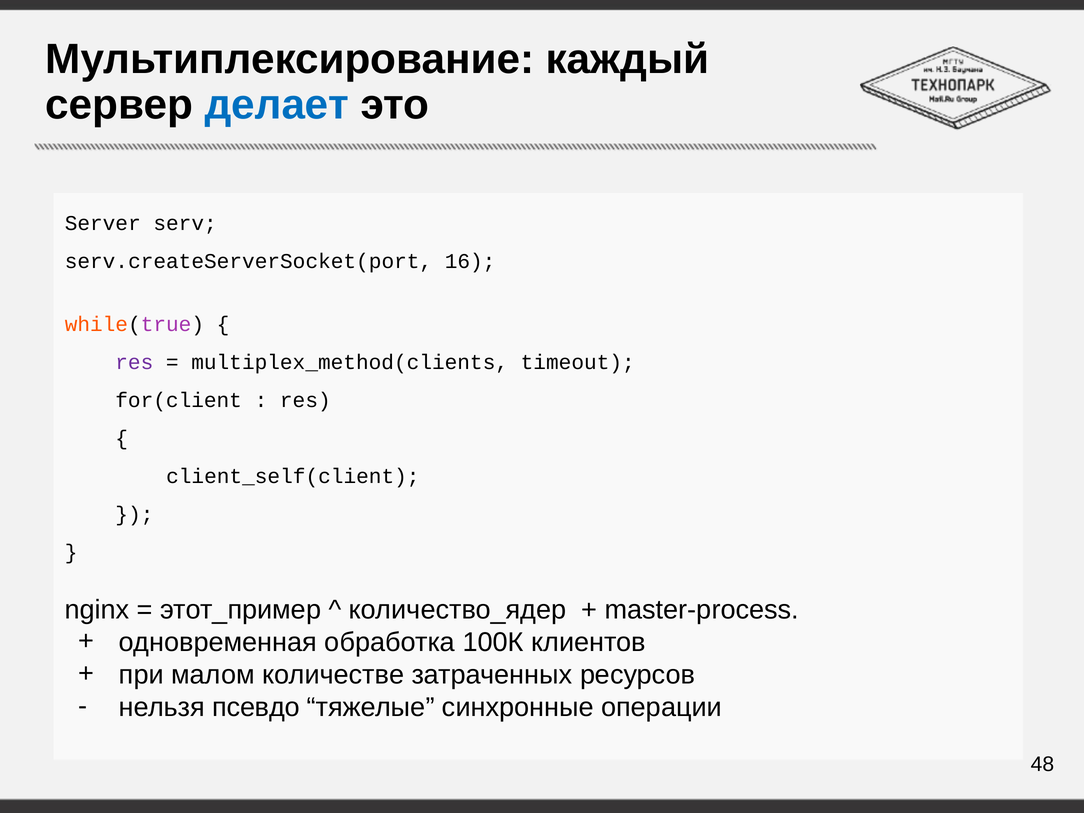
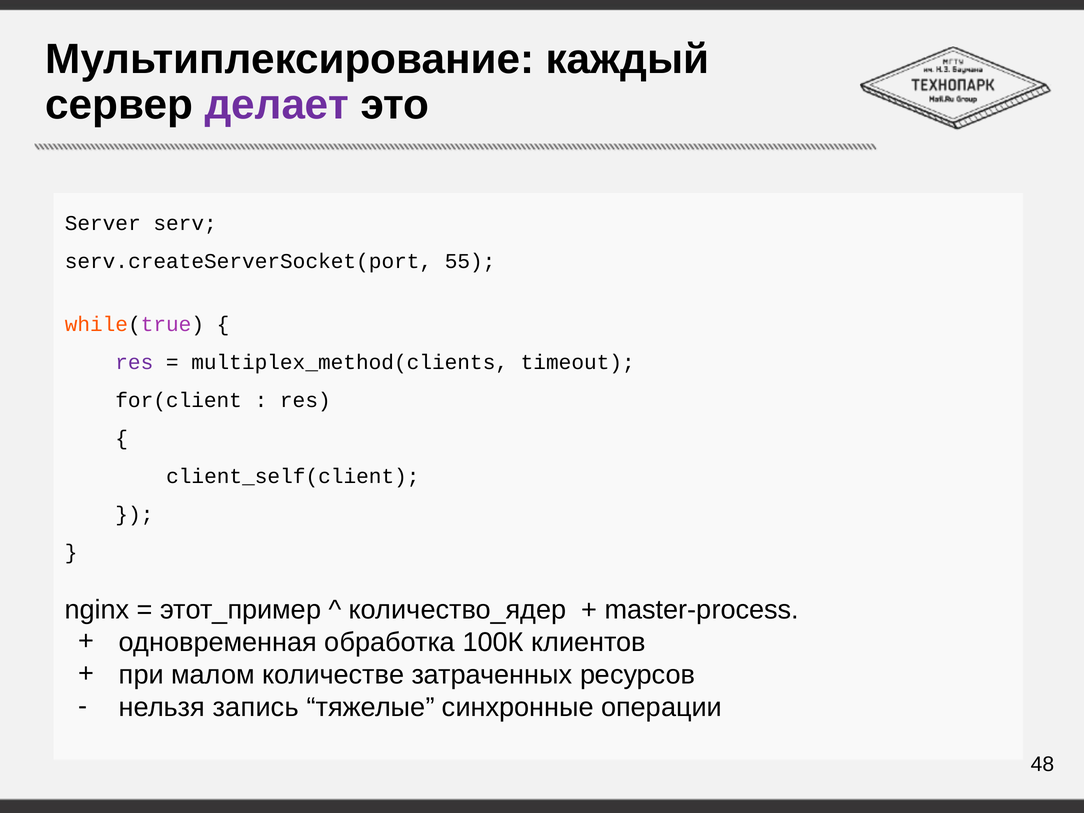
делает colour: blue -> purple
16: 16 -> 55
псевдо: псевдо -> запись
